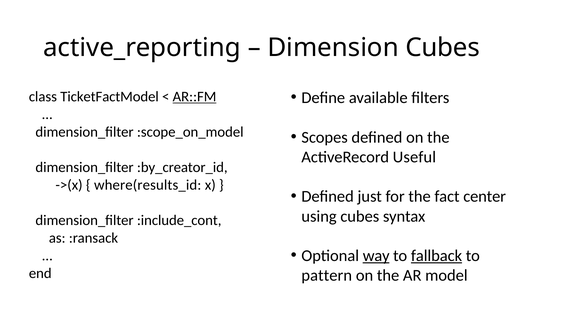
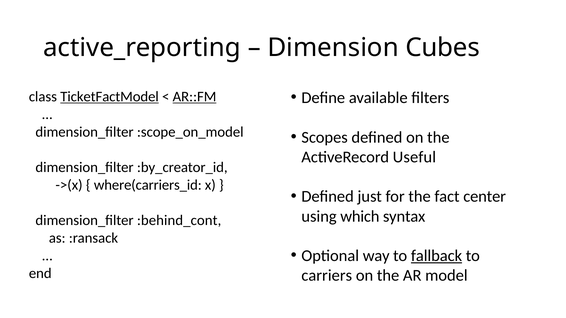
TicketFactModel underline: none -> present
where(results_id: where(results_id -> where(carriers_id
using cubes: cubes -> which
:include_cont: :include_cont -> :behind_cont
way underline: present -> none
pattern: pattern -> carriers
